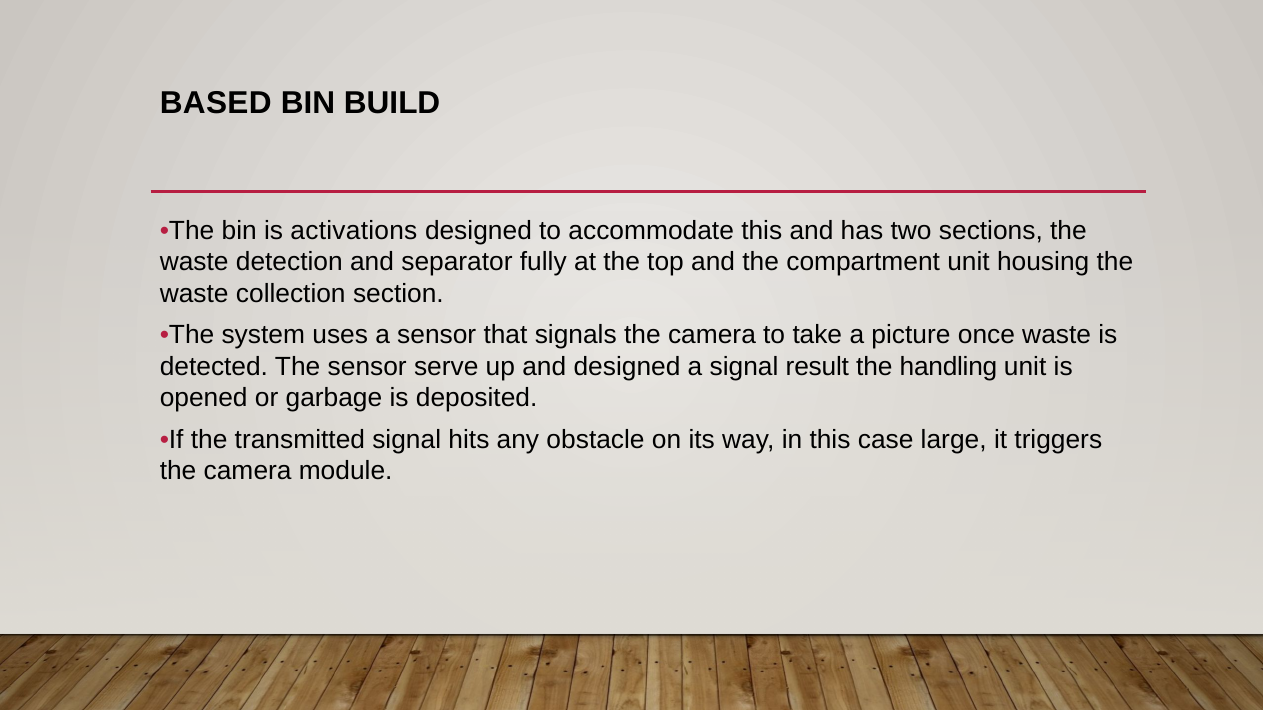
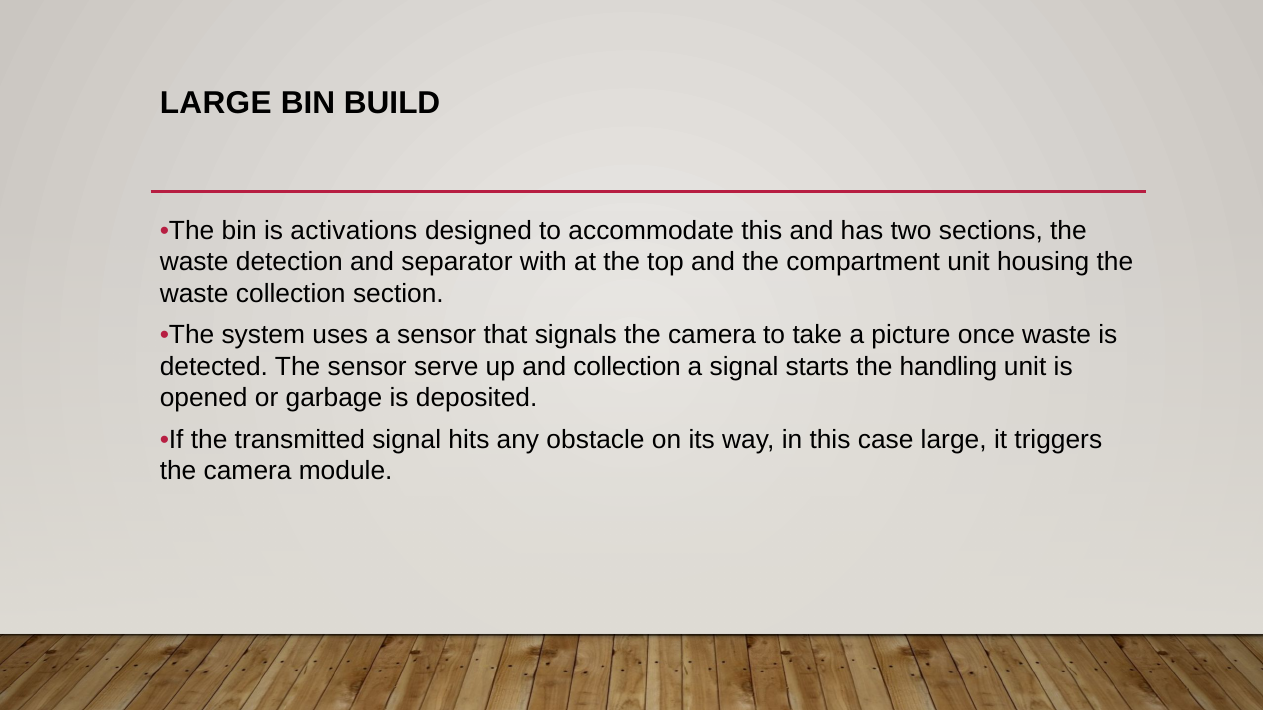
BASED at (216, 103): BASED -> LARGE
fully: fully -> with
and designed: designed -> collection
result: result -> starts
